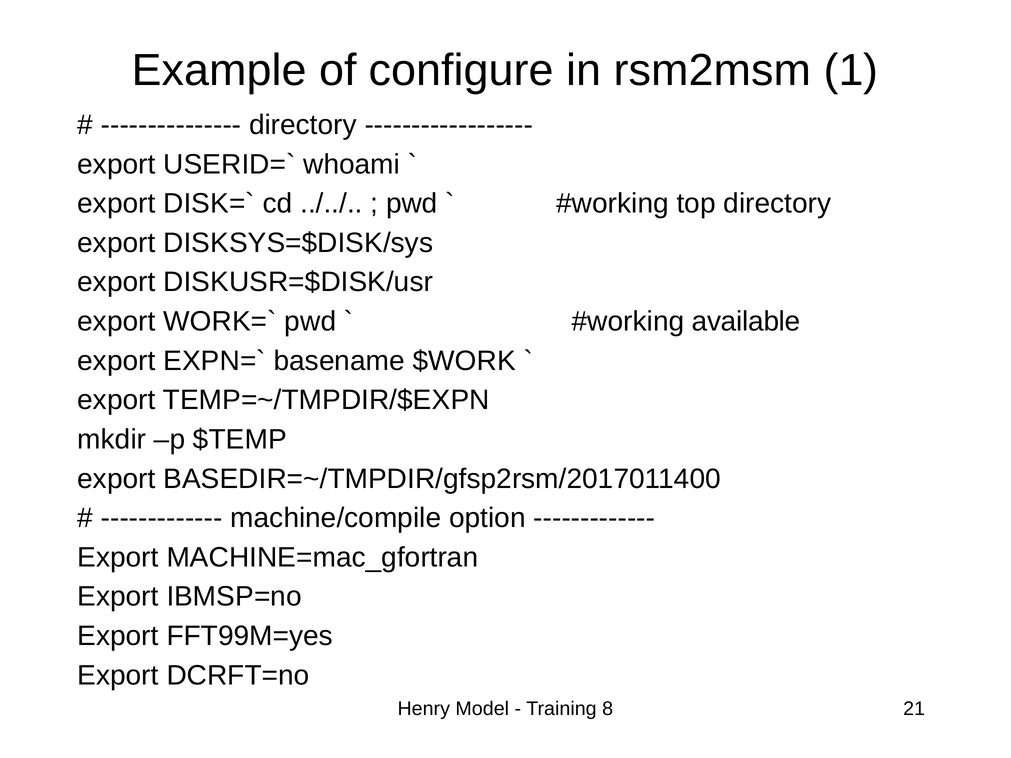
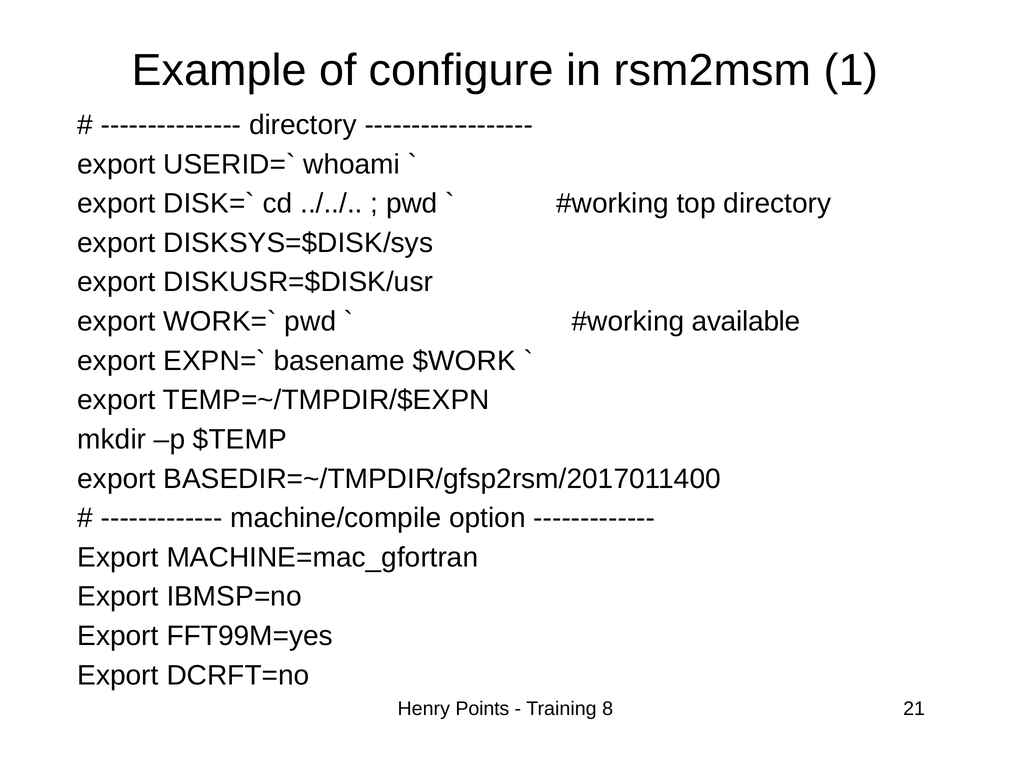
Model: Model -> Points
